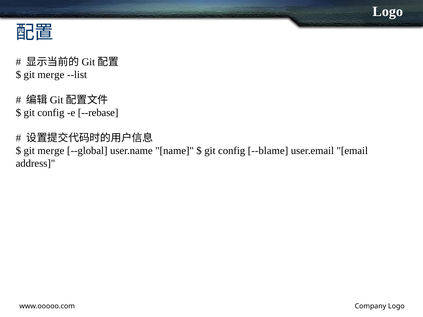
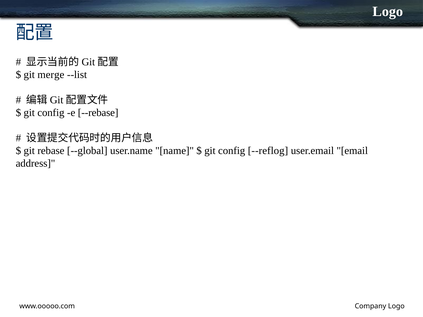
merge at (51, 151): merge -> rebase
--blame: --blame -> --reflog
